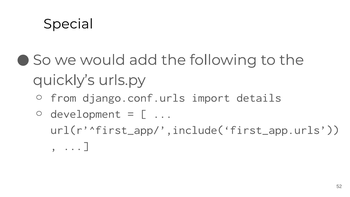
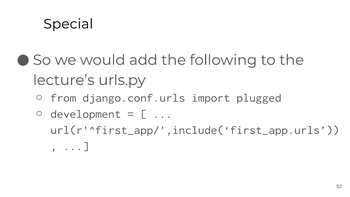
quickly’s: quickly’s -> lecture’s
details: details -> plugged
